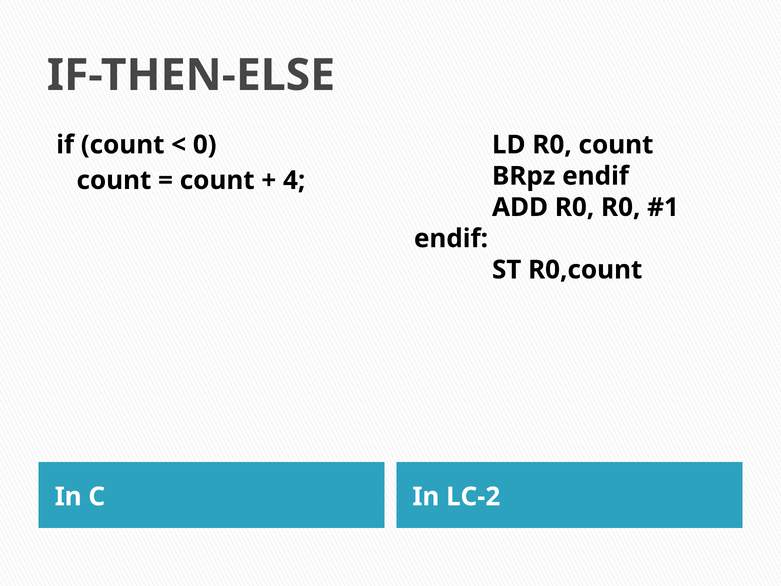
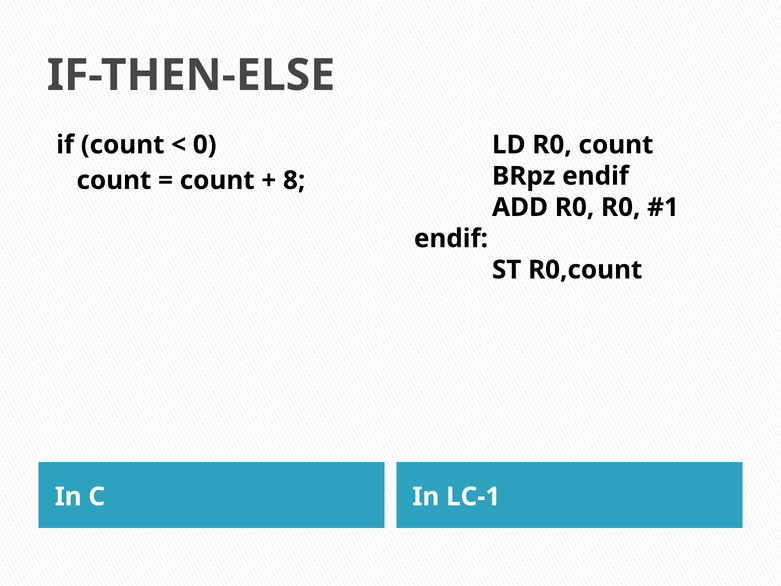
4: 4 -> 8
LC-2: LC-2 -> LC-1
